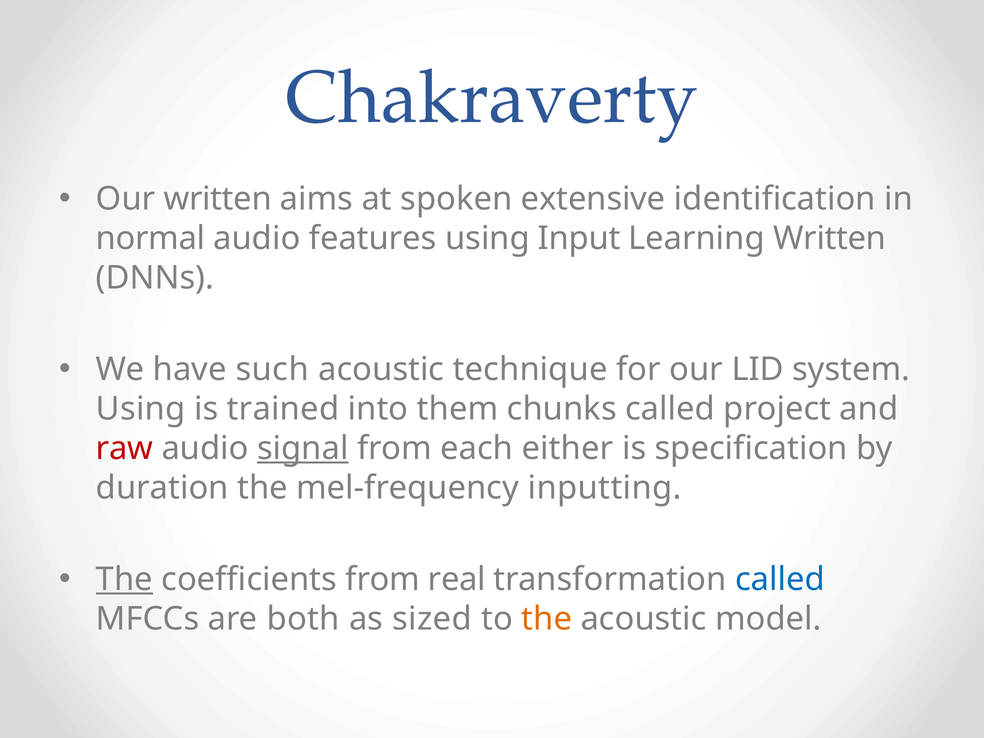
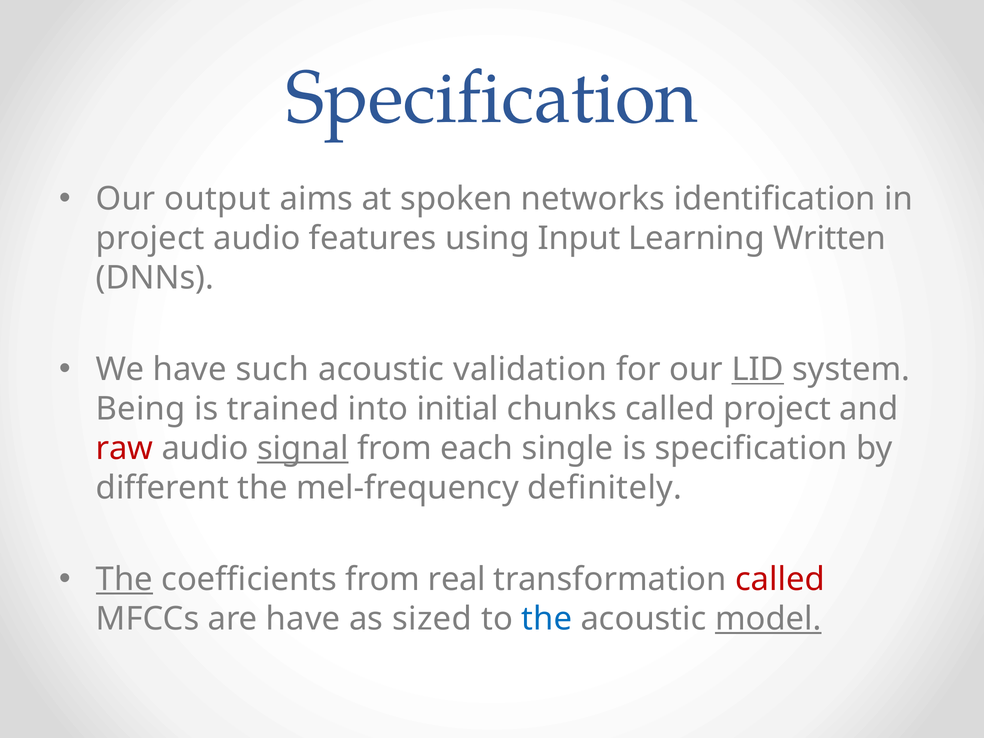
Chakraverty at (492, 98): Chakraverty -> Specification
Our written: written -> output
extensive: extensive -> networks
normal at (151, 238): normal -> project
technique: technique -> validation
LID underline: none -> present
Using at (141, 409): Using -> Being
them: them -> initial
either: either -> single
duration: duration -> different
inputting: inputting -> definitely
called at (780, 580) colour: blue -> red
are both: both -> have
the at (547, 619) colour: orange -> blue
model underline: none -> present
